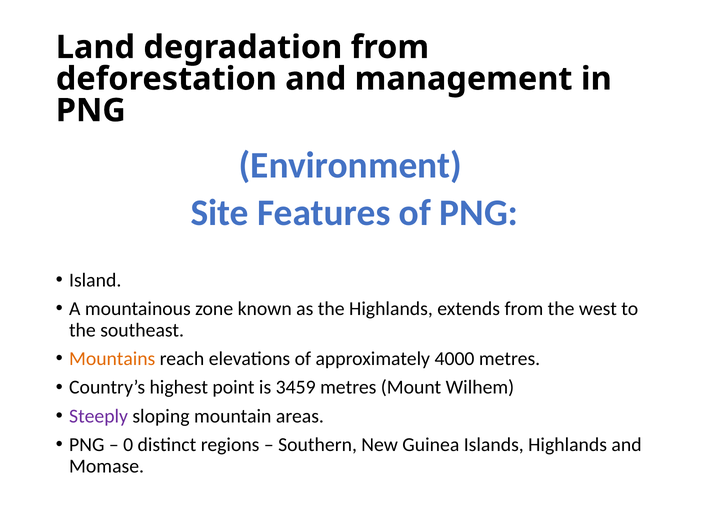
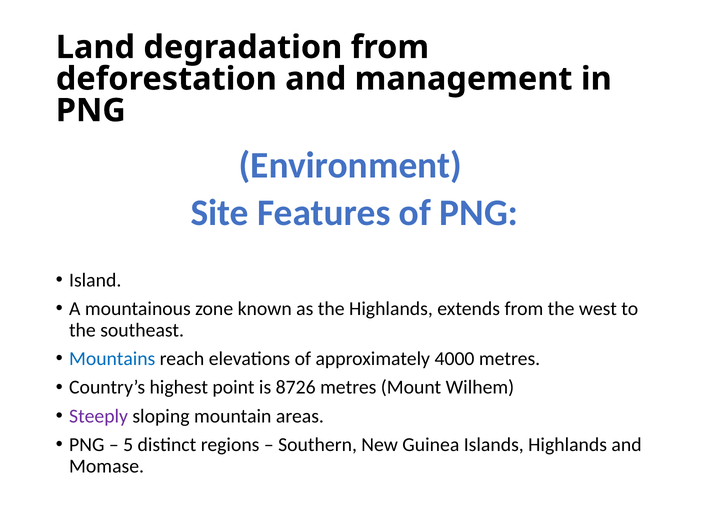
Mountains colour: orange -> blue
3459: 3459 -> 8726
0: 0 -> 5
